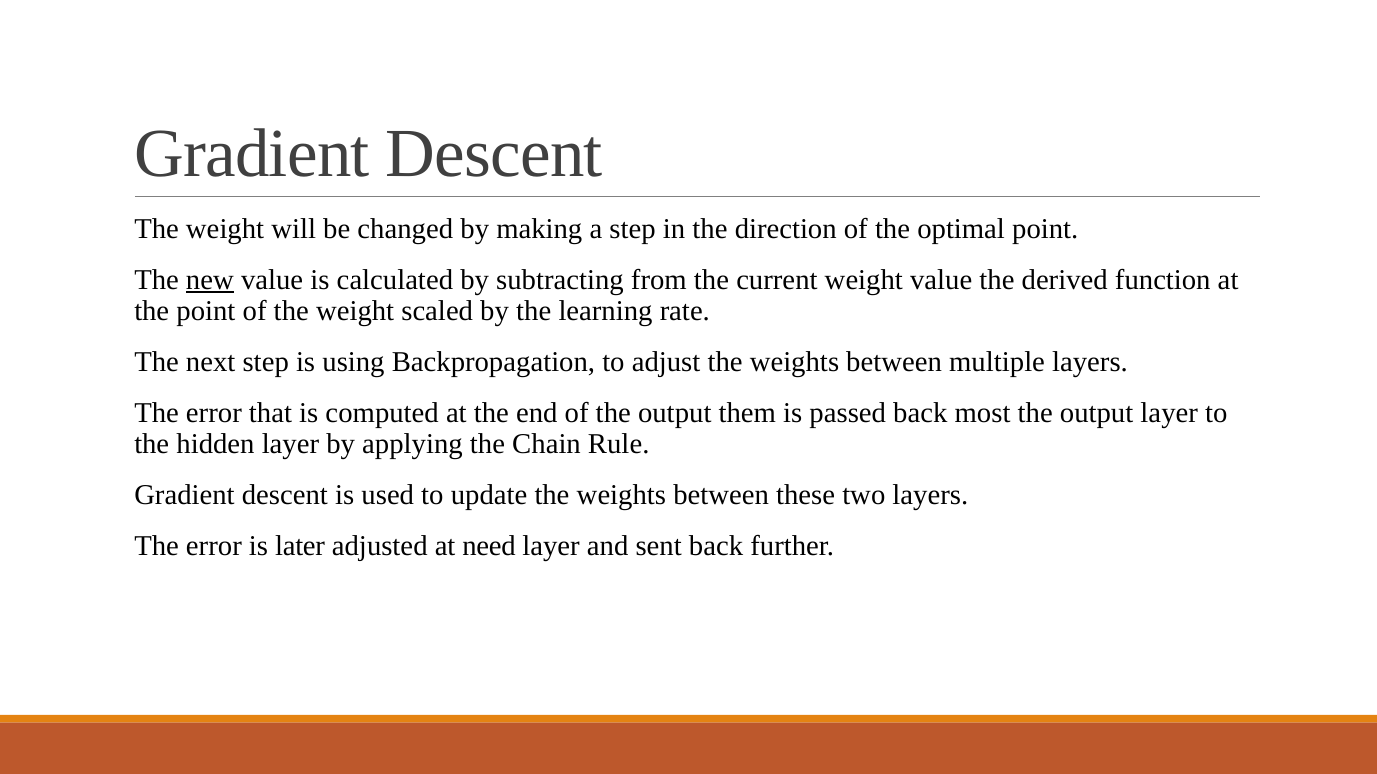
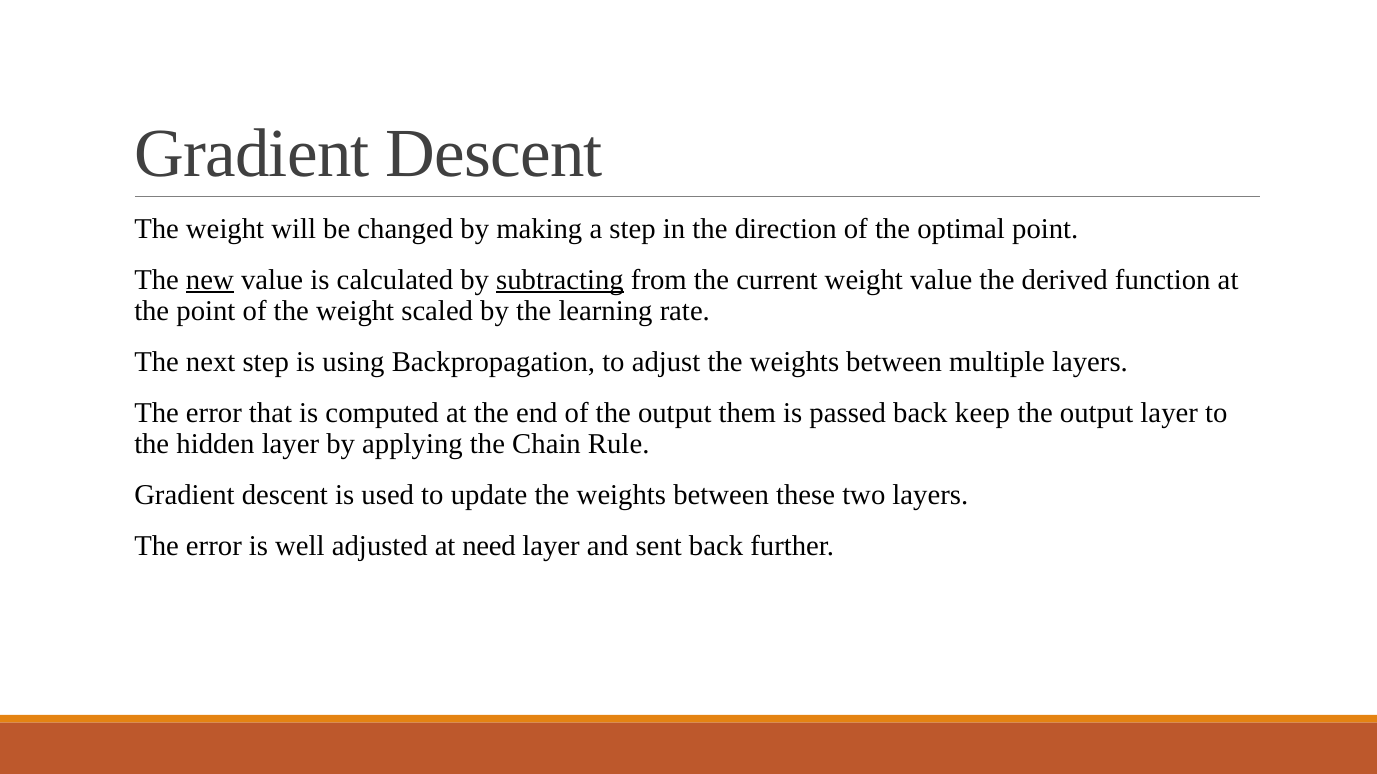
subtracting underline: none -> present
most: most -> keep
later: later -> well
